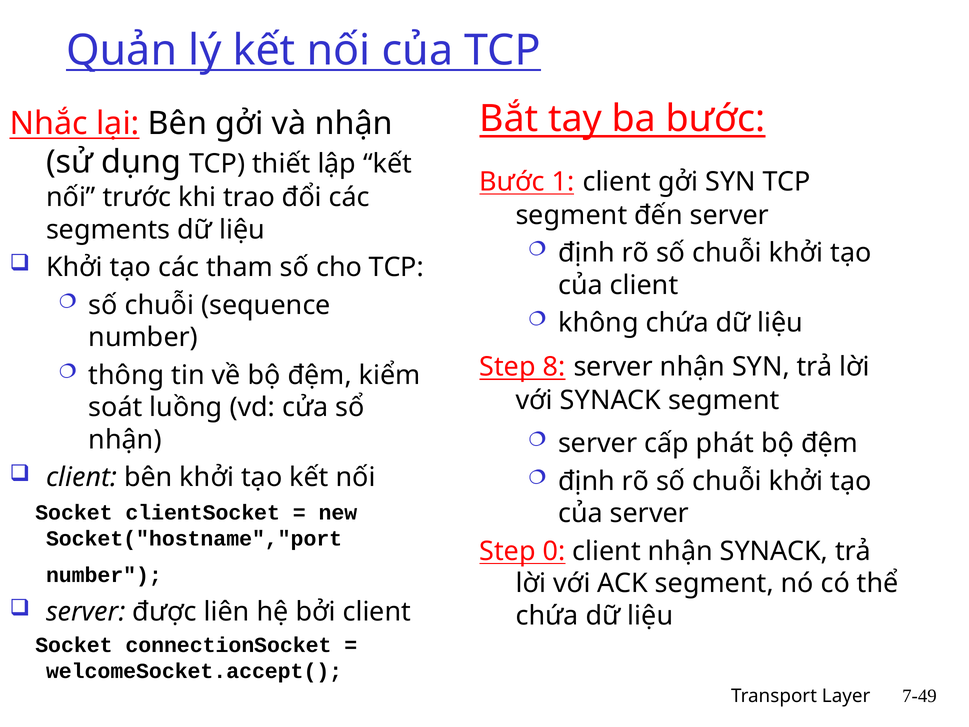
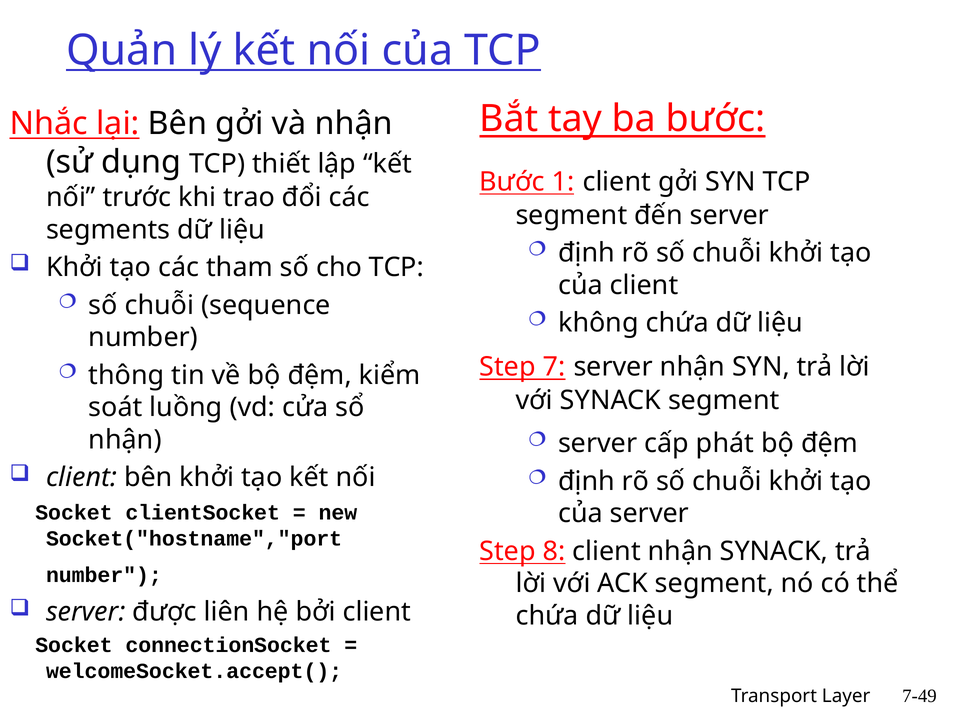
8: 8 -> 7
0: 0 -> 8
